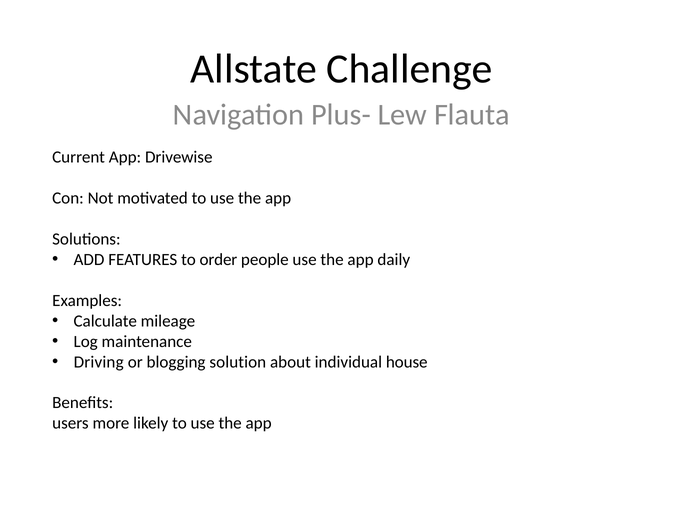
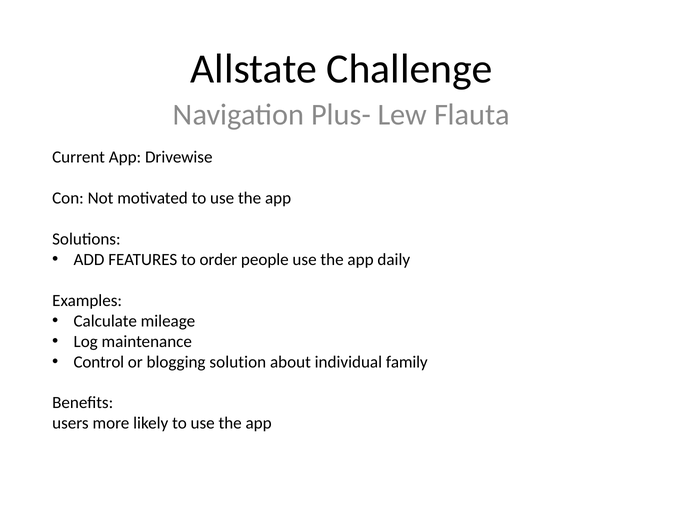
Driving: Driving -> Control
house: house -> family
